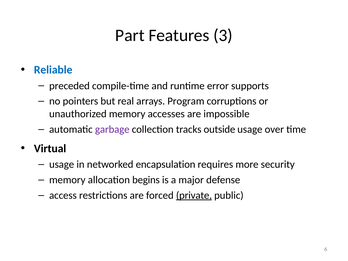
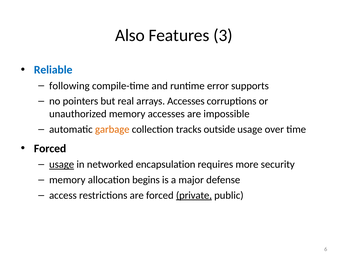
Part: Part -> Also
preceded: preceded -> following
arrays Program: Program -> Accesses
garbage colour: purple -> orange
Virtual at (50, 149): Virtual -> Forced
usage at (62, 164) underline: none -> present
